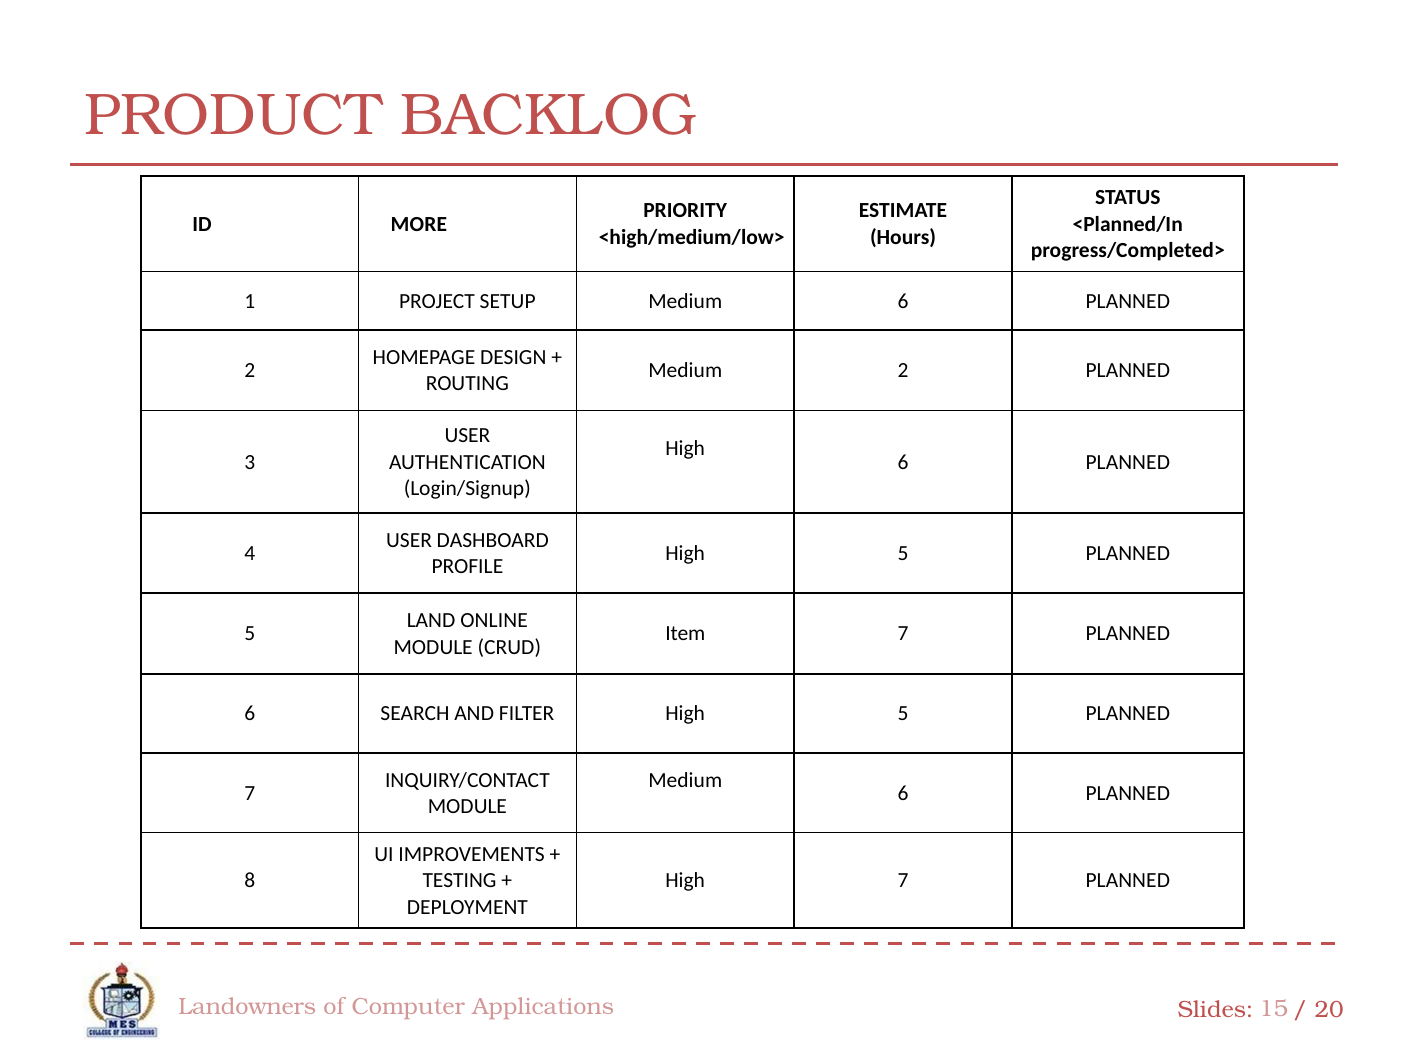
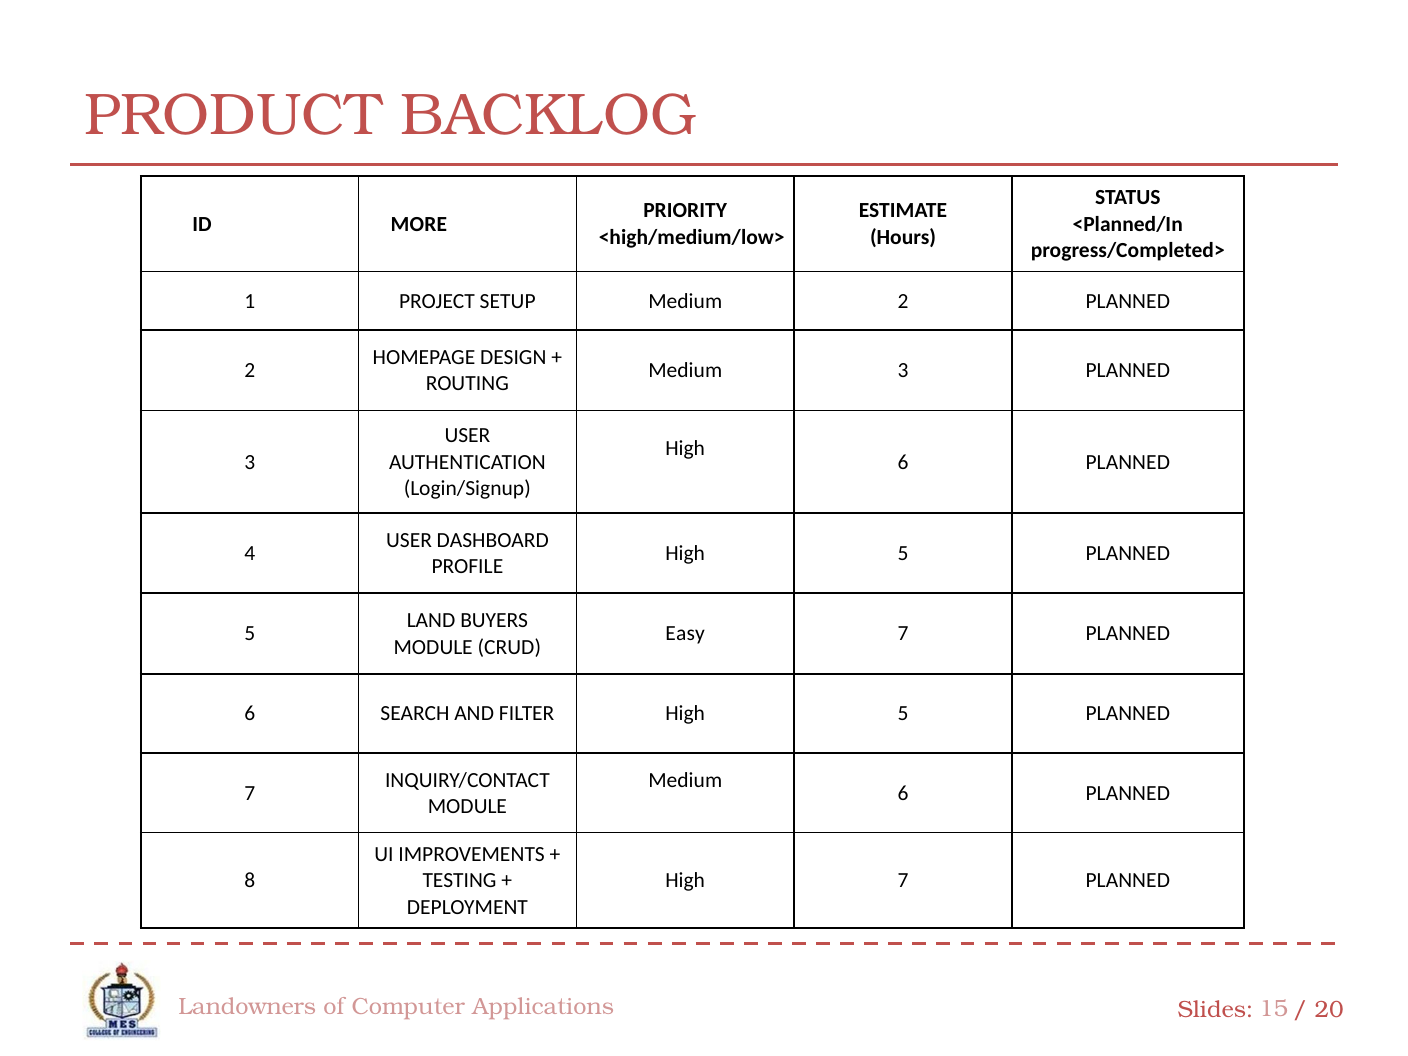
SETUP Medium 6: 6 -> 2
Medium 2: 2 -> 3
ONLINE: ONLINE -> BUYERS
Item: Item -> Easy
